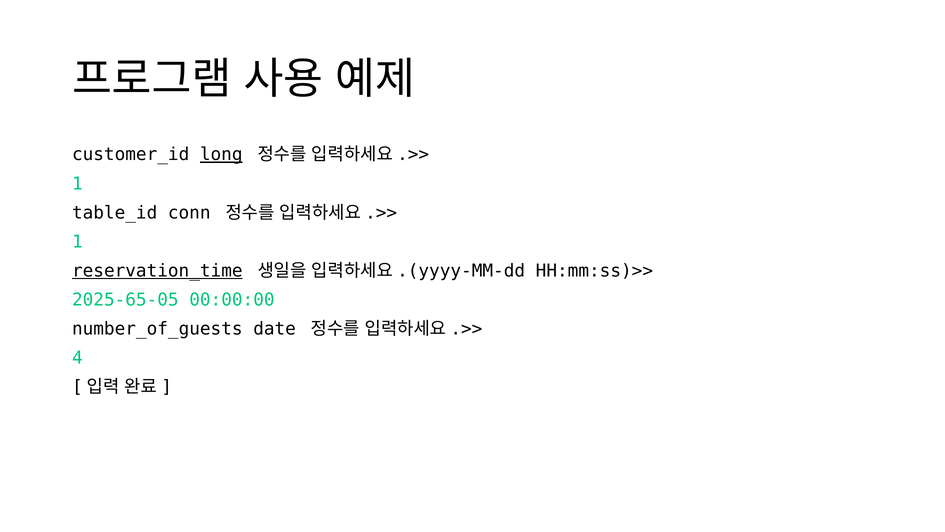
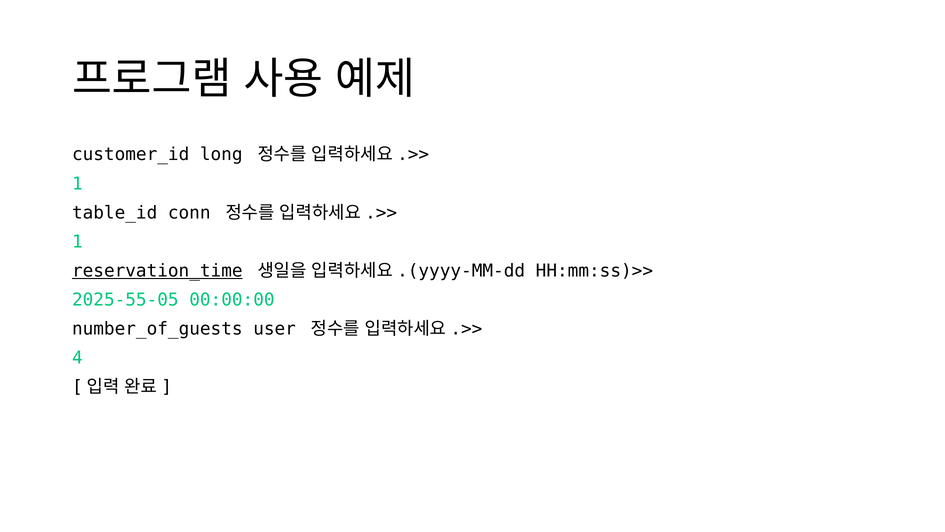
long underline: present -> none
2025-65-05: 2025-65-05 -> 2025-55-05
date: date -> user
